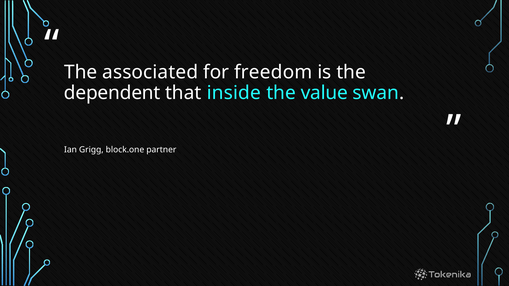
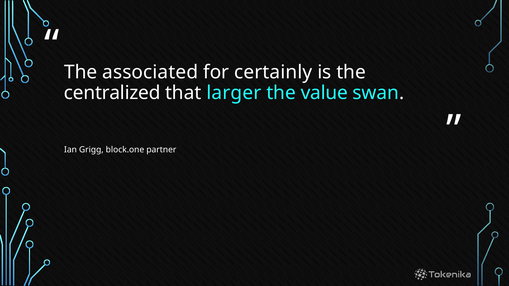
freedom: freedom -> certainly
dependent: dependent -> centralized
inside: inside -> larger
